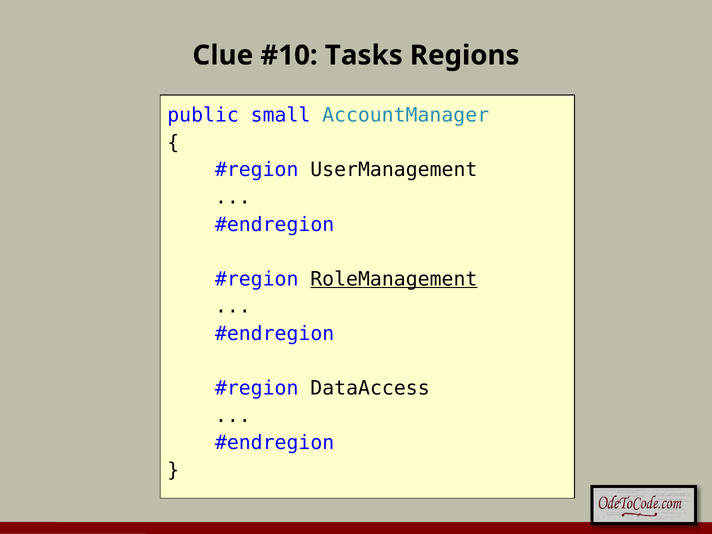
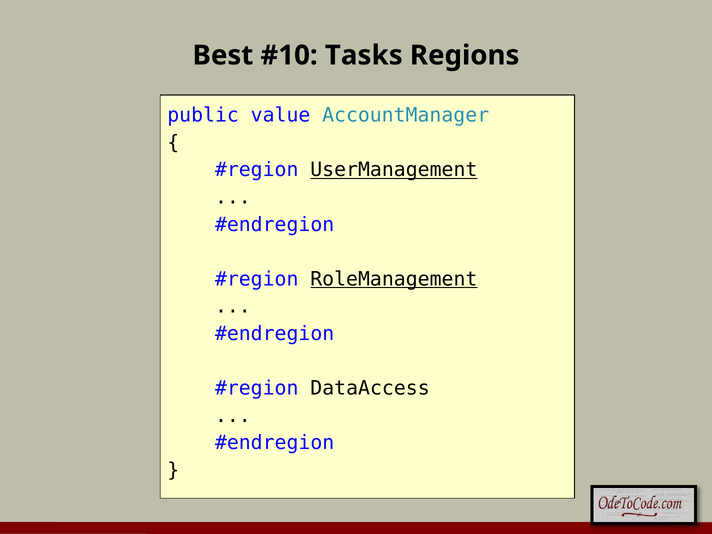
Clue: Clue -> Best
small: small -> value
UserManagement underline: none -> present
